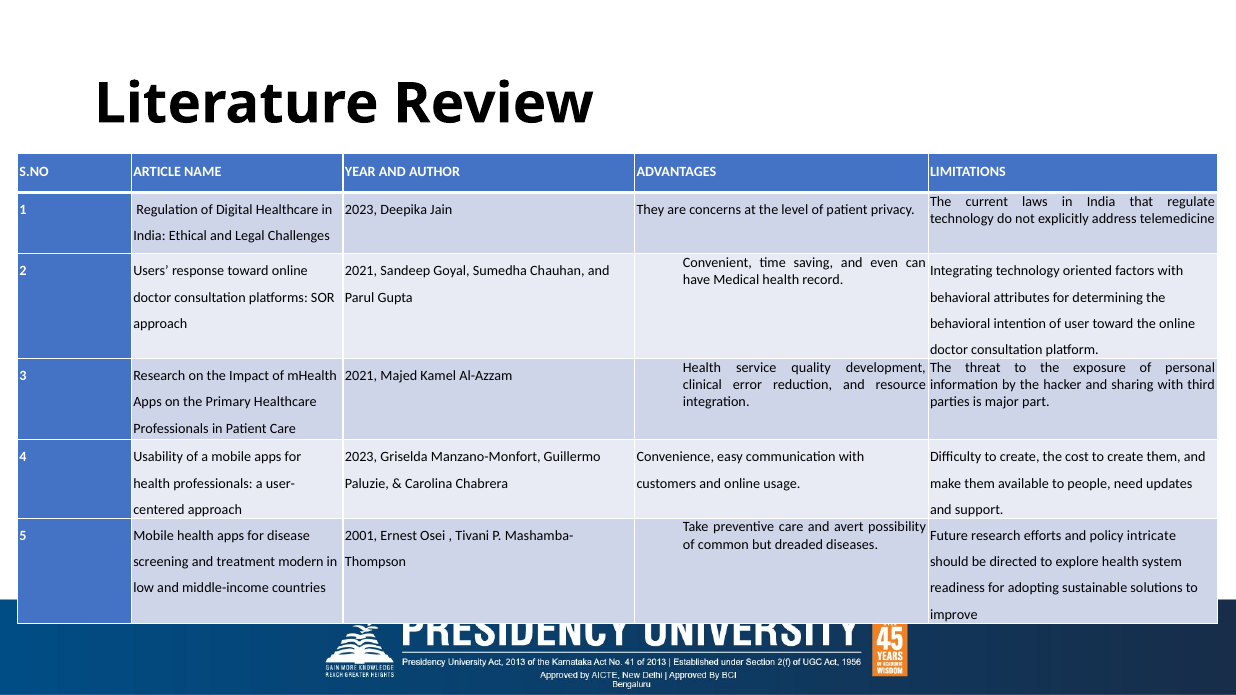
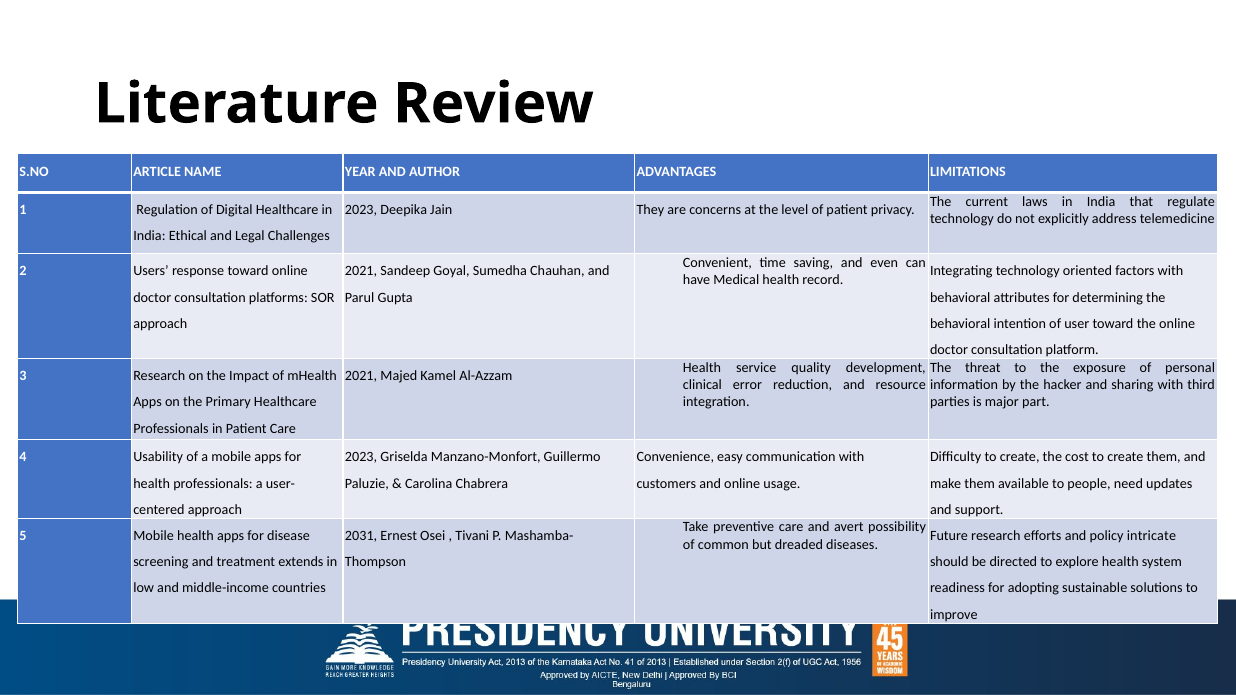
2001: 2001 -> 2031
modern: modern -> extends
